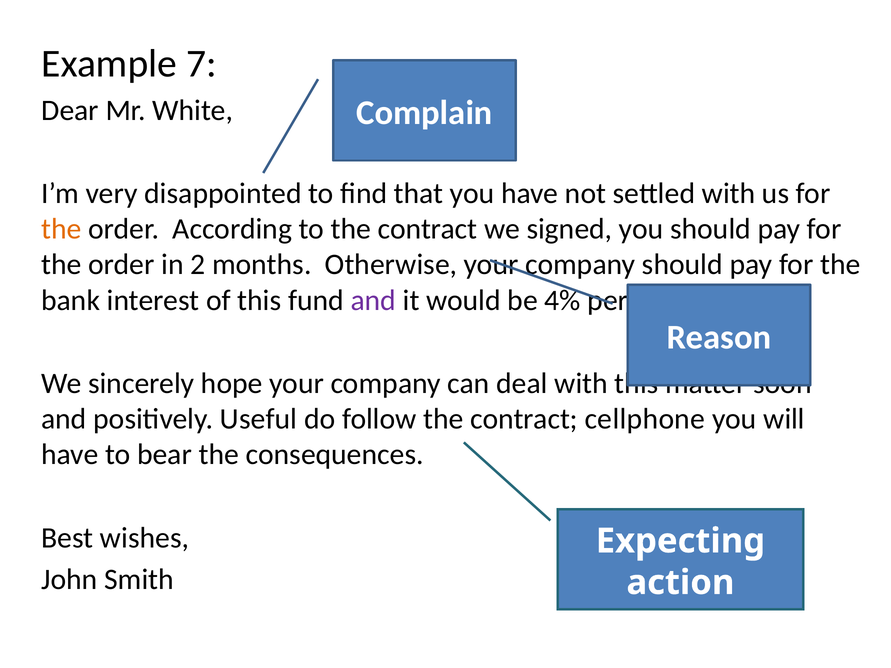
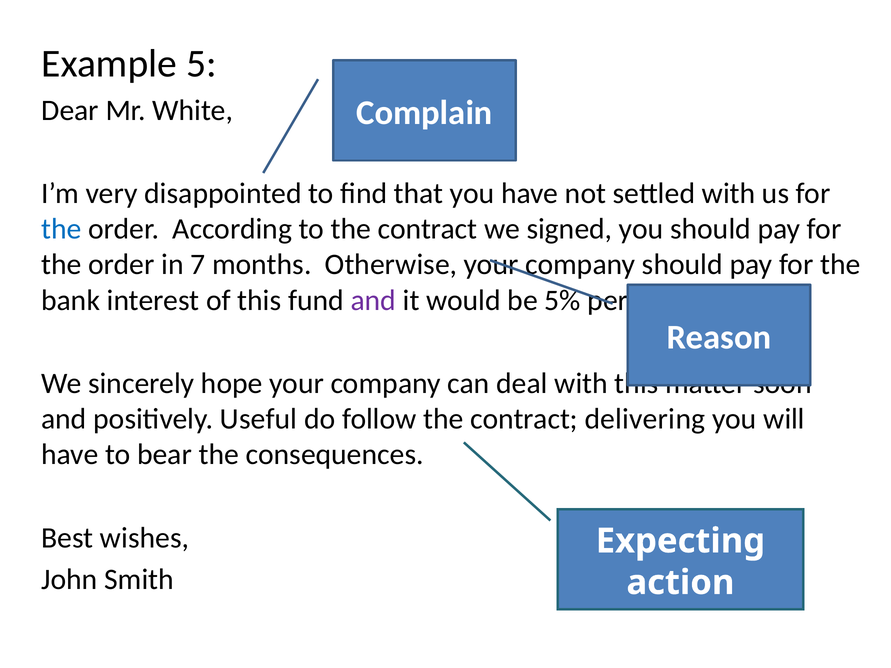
7: 7 -> 5
the at (61, 229) colour: orange -> blue
2: 2 -> 7
4%: 4% -> 5%
cellphone: cellphone -> delivering
